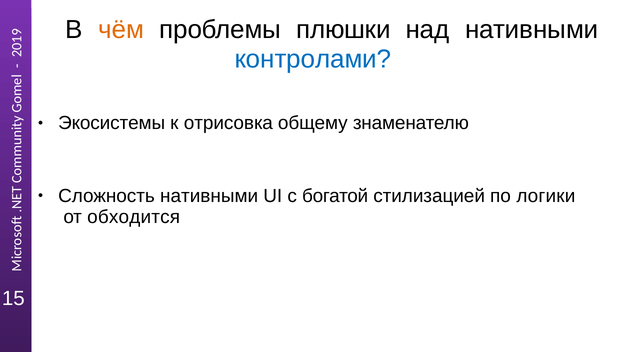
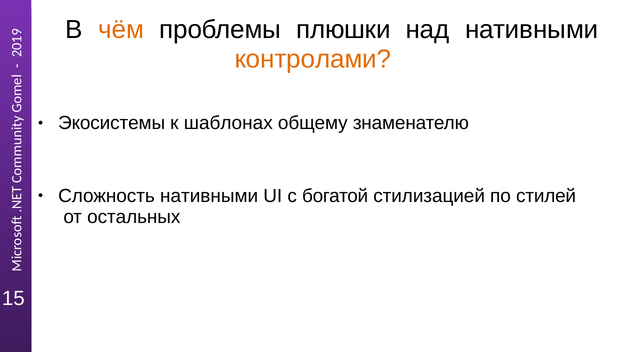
контролами colour: blue -> orange
отрисовка: отрисовка -> шаблонах
логики: логики -> стилей
обходится: обходится -> остальных
